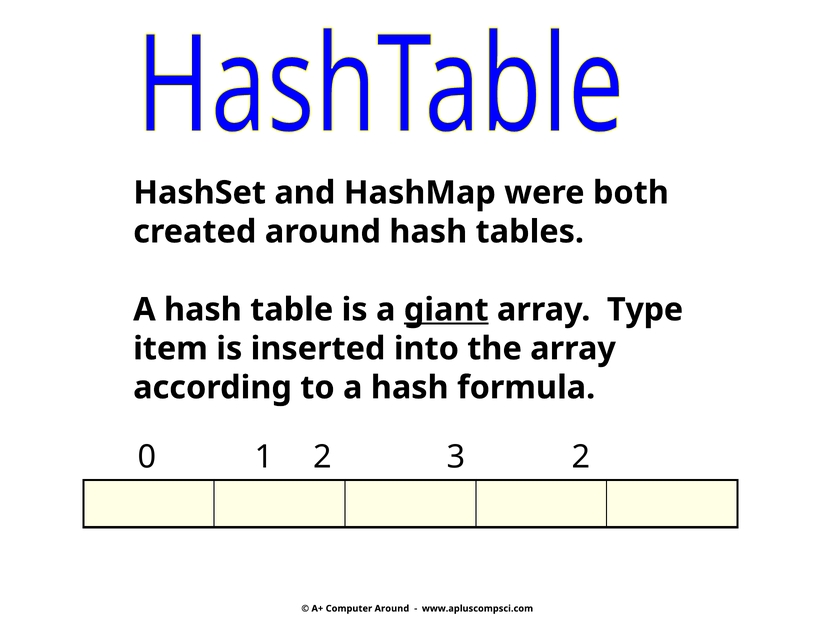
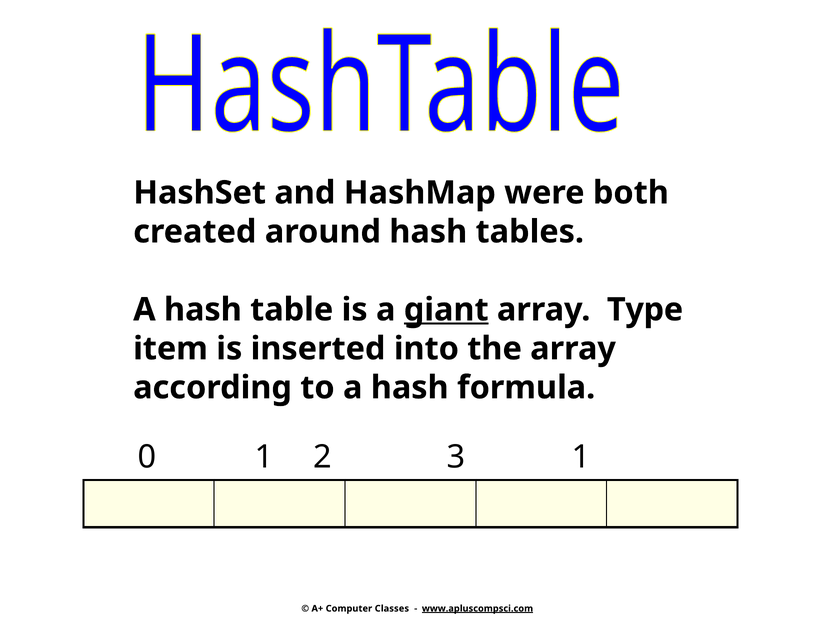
3 2: 2 -> 1
Computer Around: Around -> Classes
www.apluscompsci.com underline: none -> present
